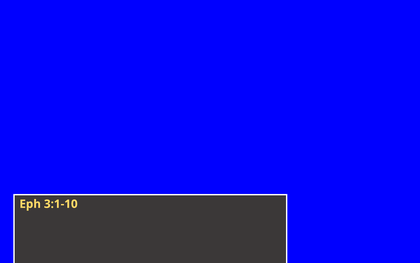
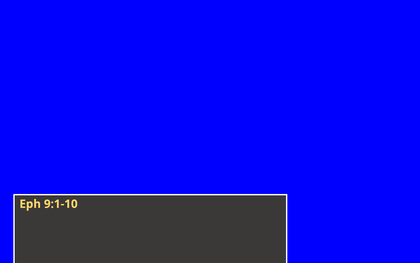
3:1-10: 3:1-10 -> 9:1-10
